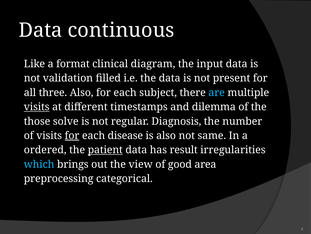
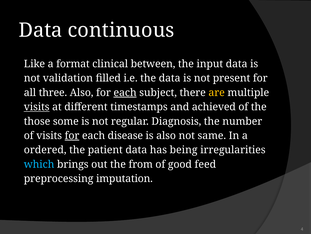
diagram: diagram -> between
each at (125, 92) underline: none -> present
are colour: light blue -> yellow
dilemma: dilemma -> achieved
solve: solve -> some
patient underline: present -> none
result: result -> being
view: view -> from
area: area -> feed
categorical: categorical -> imputation
